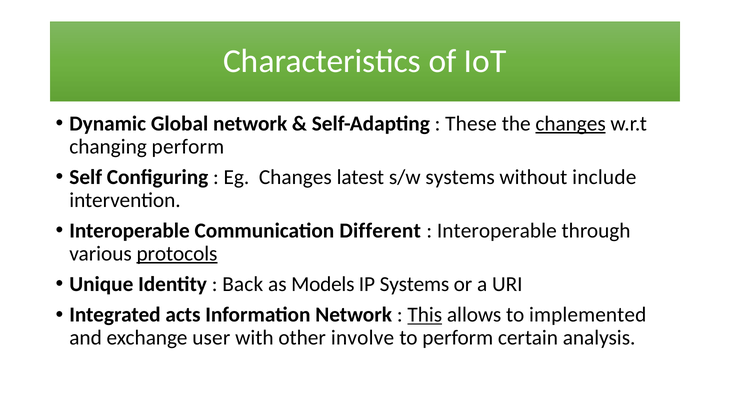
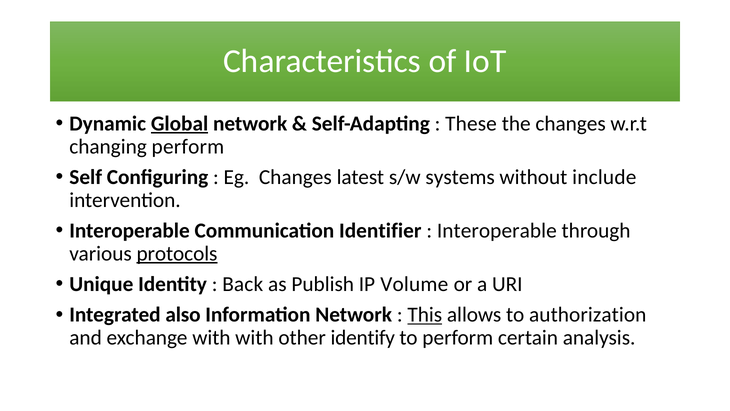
Global underline: none -> present
changes at (571, 123) underline: present -> none
Different: Different -> Identifier
Models: Models -> Publish
IP Systems: Systems -> Volume
acts: acts -> also
implemented: implemented -> authorization
exchange user: user -> with
involve: involve -> identify
